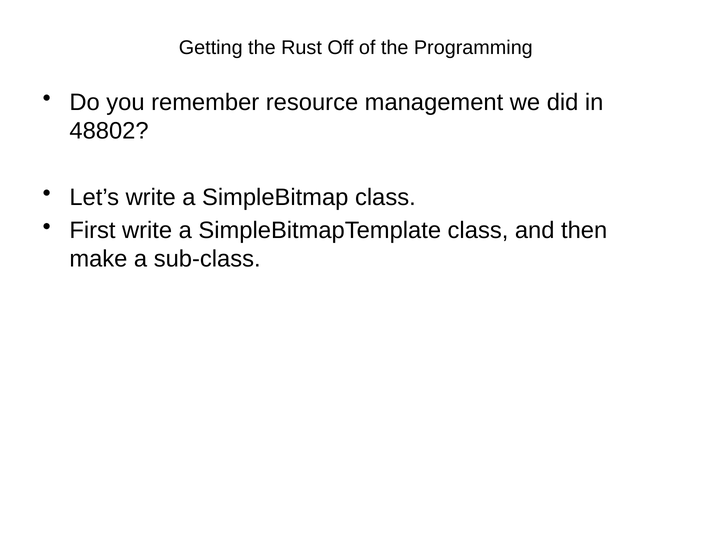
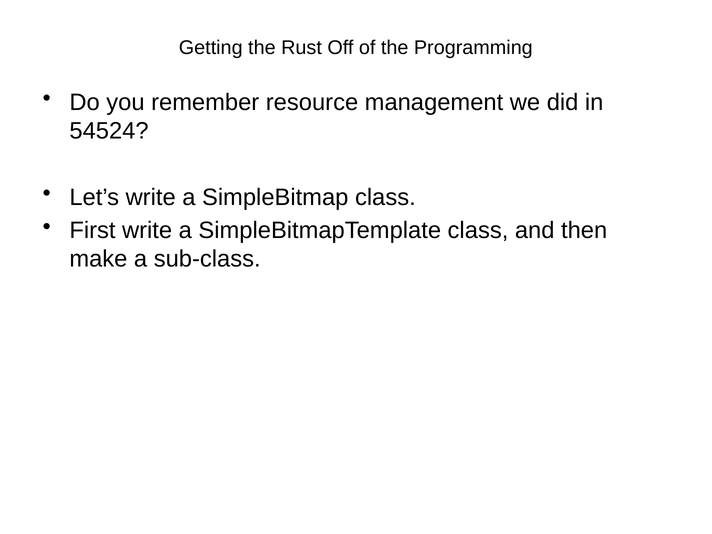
48802: 48802 -> 54524
